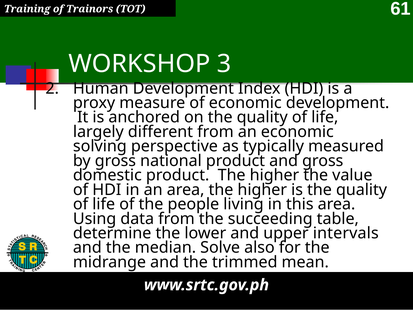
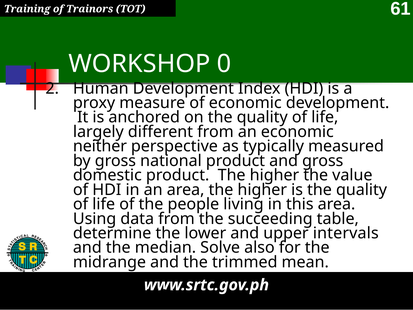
3: 3 -> 0
solving: solving -> neither
